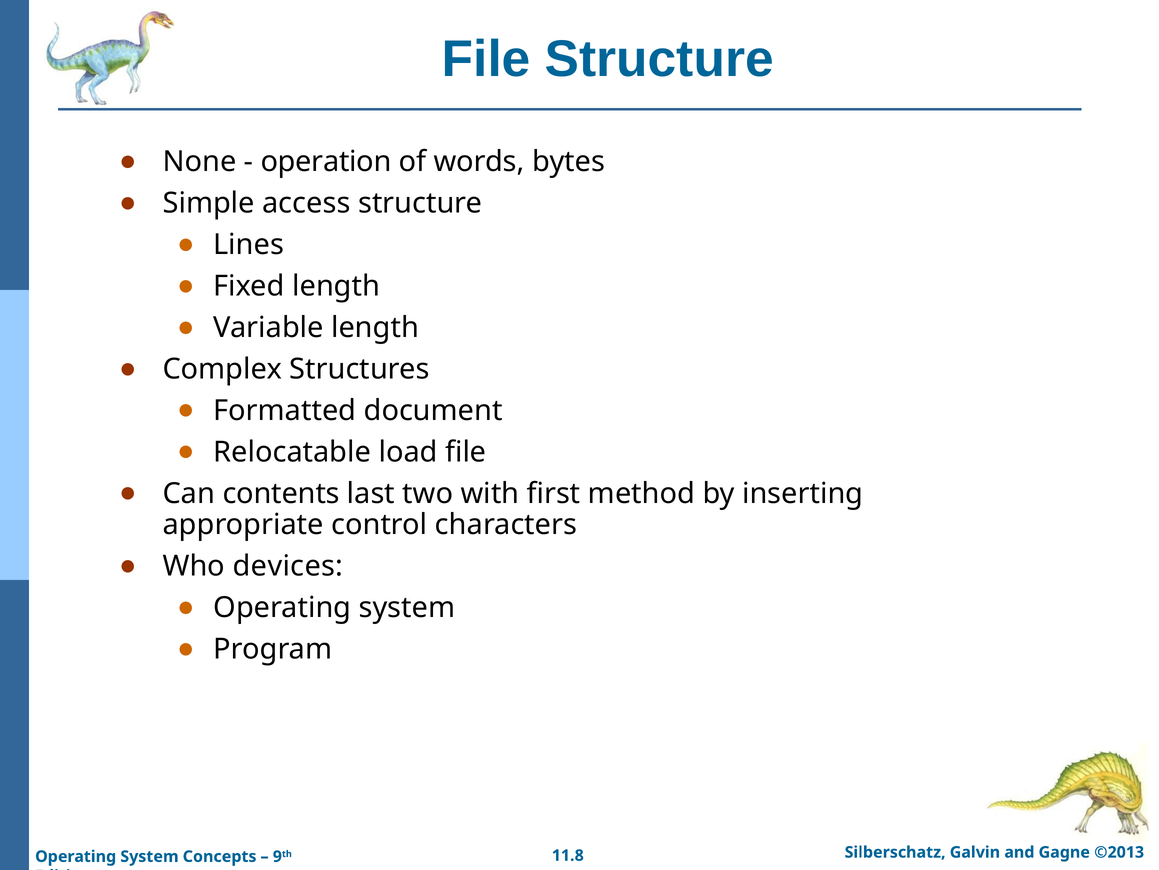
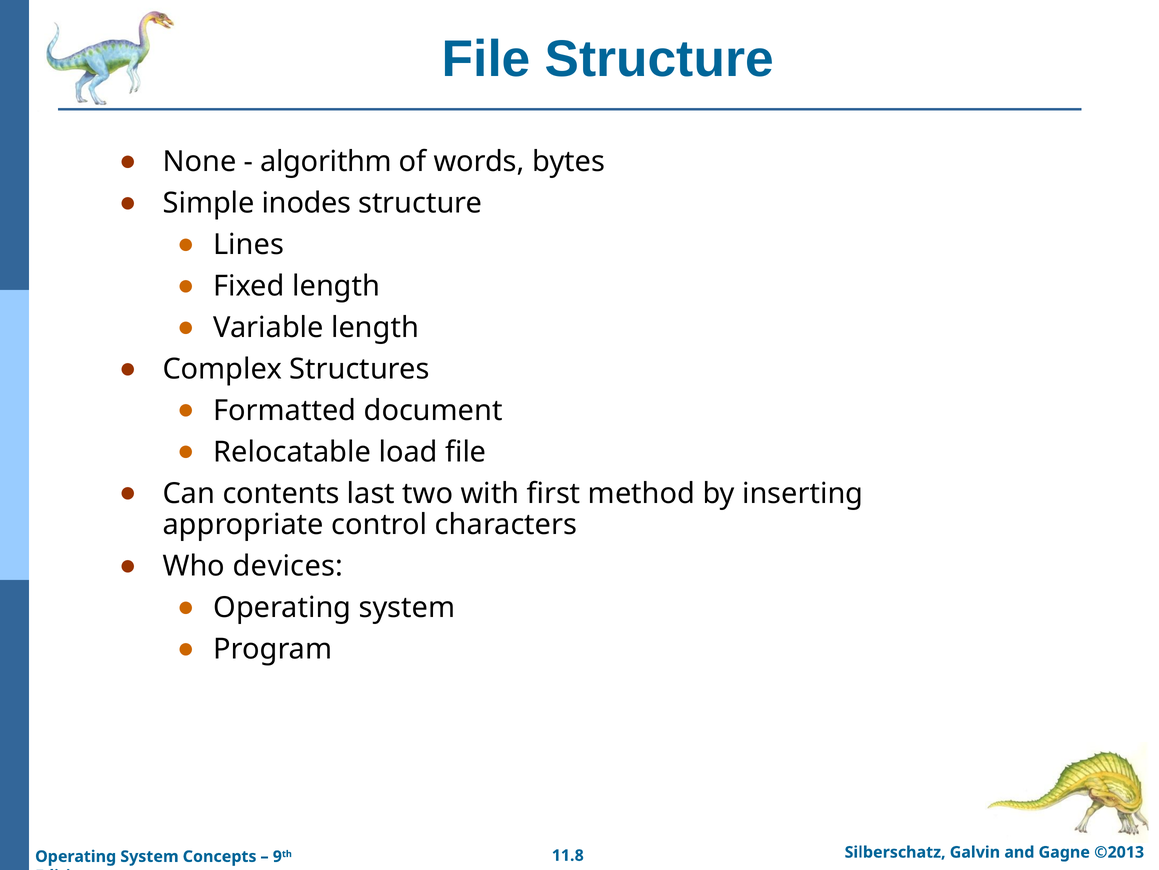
operation: operation -> algorithm
access: access -> inodes
